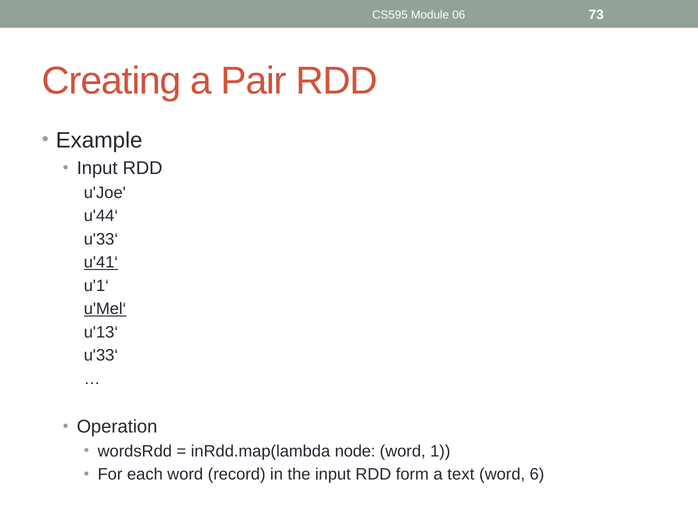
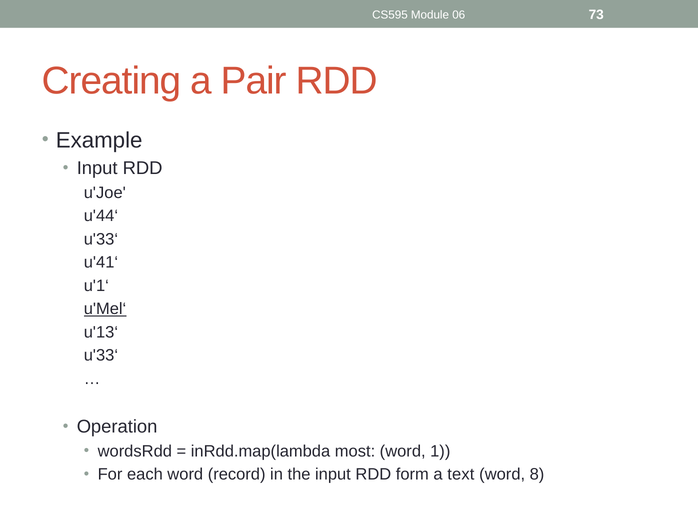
u'41‘ underline: present -> none
node: node -> most
6: 6 -> 8
